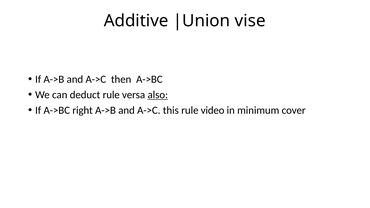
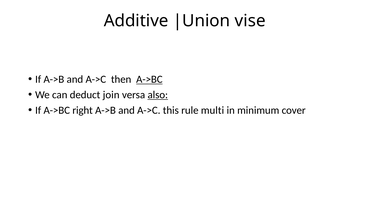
A->BC at (149, 79) underline: none -> present
deduct rule: rule -> join
video: video -> multi
